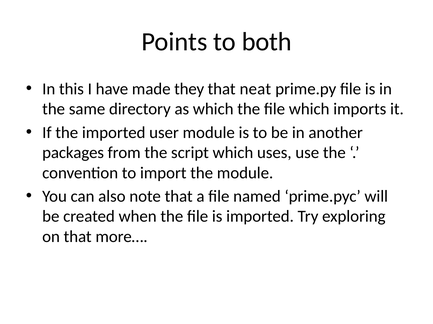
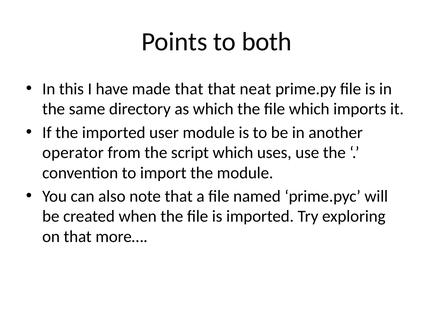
made they: they -> that
packages: packages -> operator
